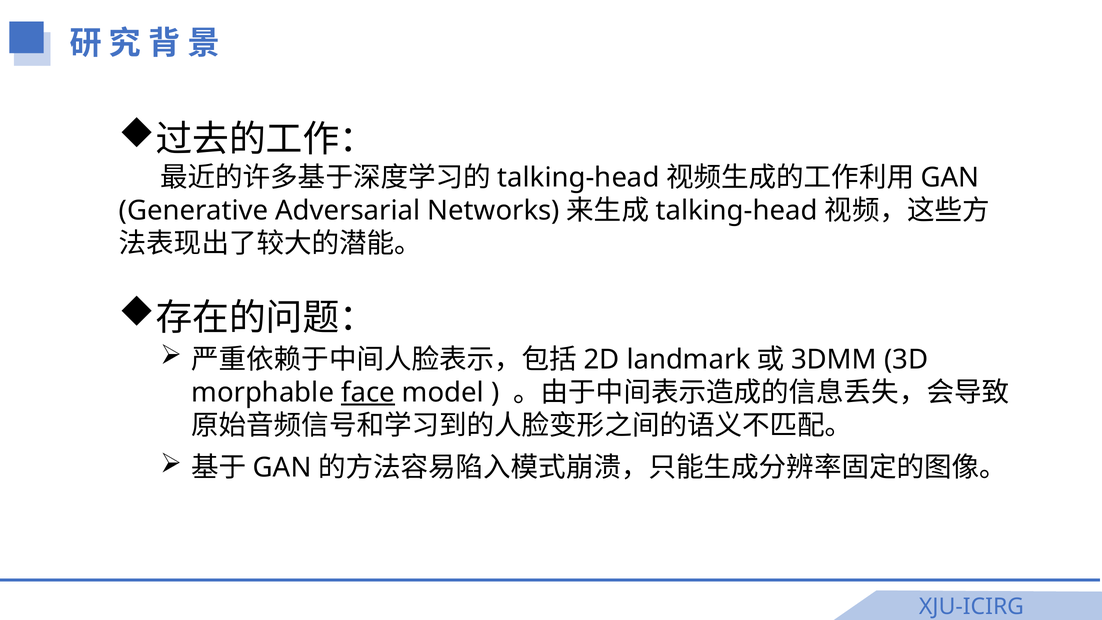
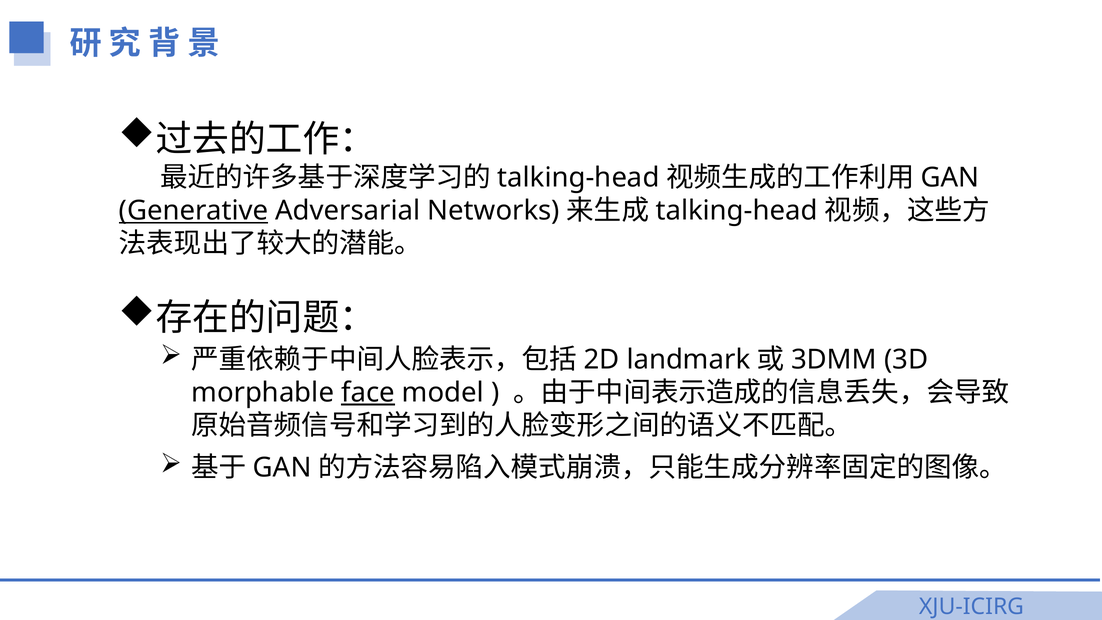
Generative underline: none -> present
